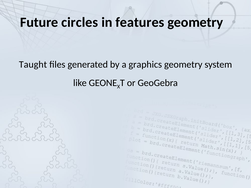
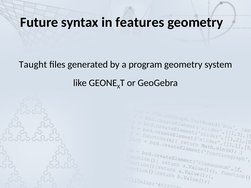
circles: circles -> syntax
graphics: graphics -> program
